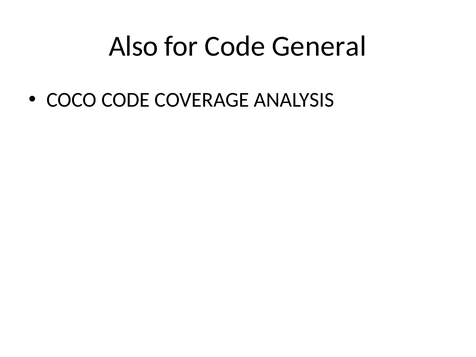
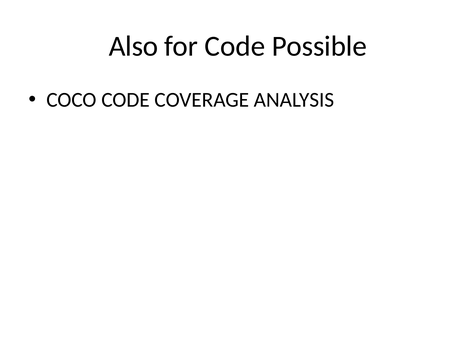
General: General -> Possible
